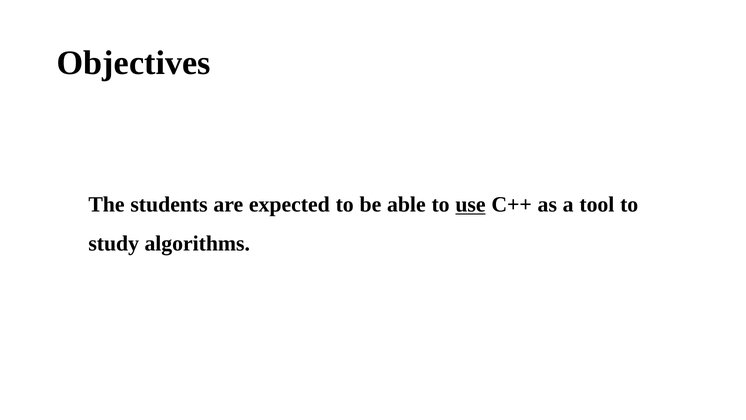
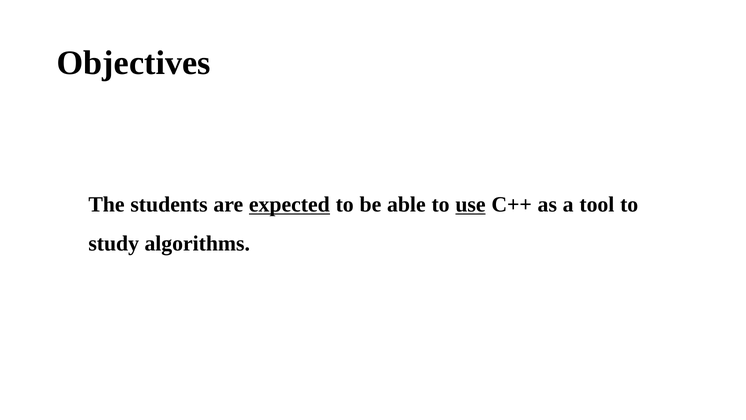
expected underline: none -> present
